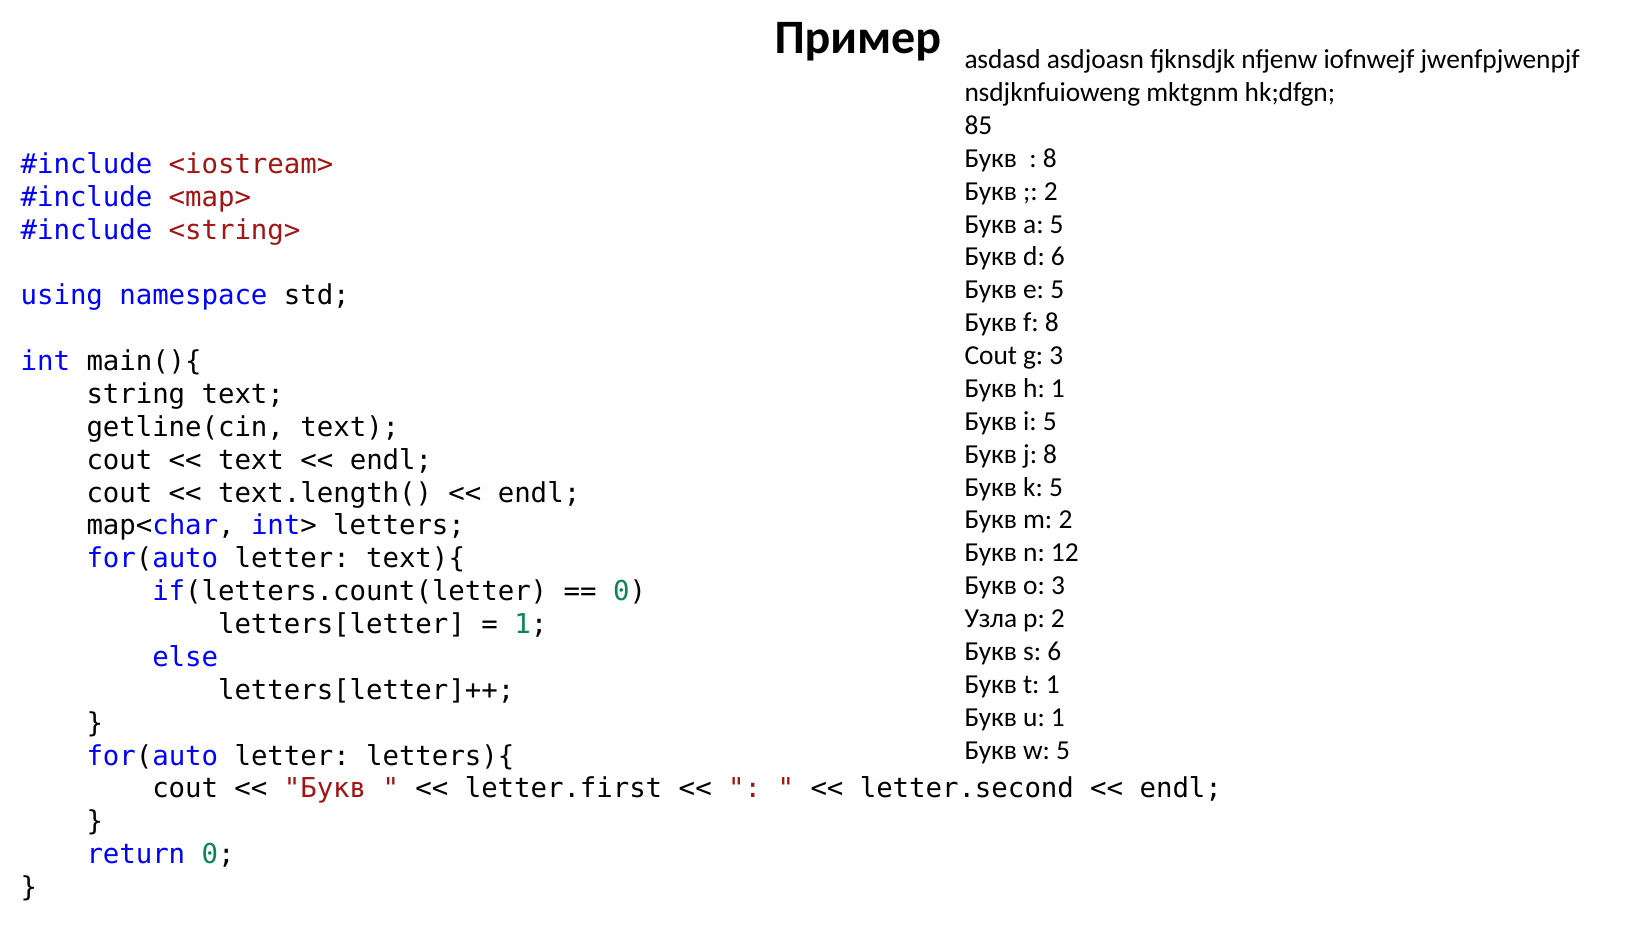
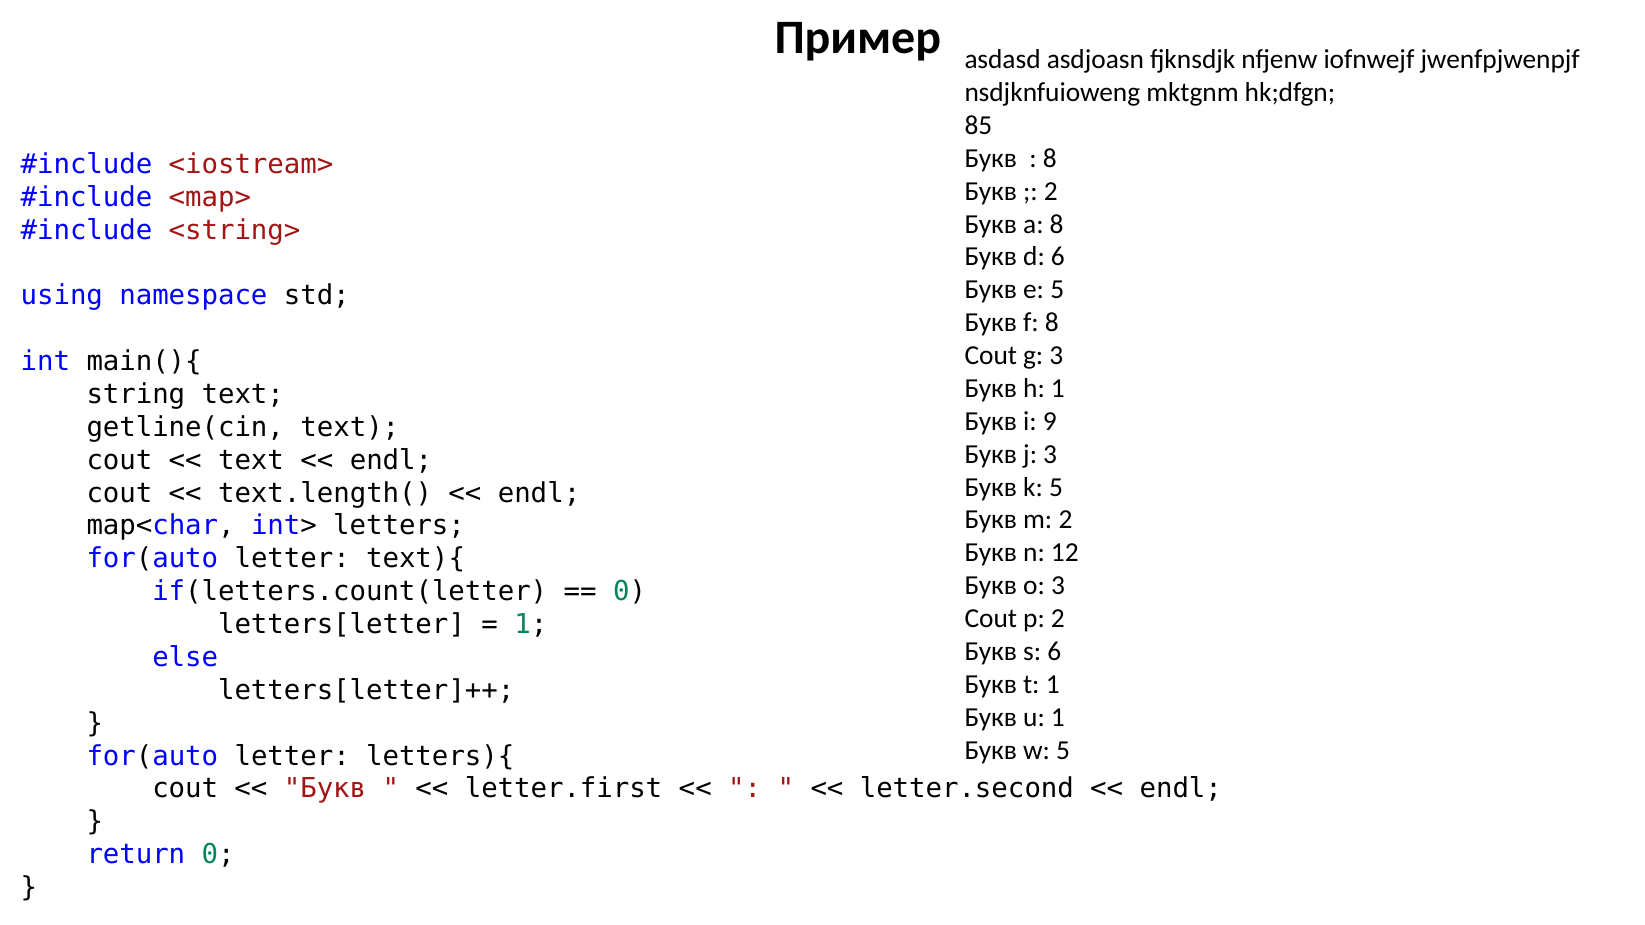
a 5: 5 -> 8
i 5: 5 -> 9
j 8: 8 -> 3
Узла at (991, 619): Узла -> Cout
